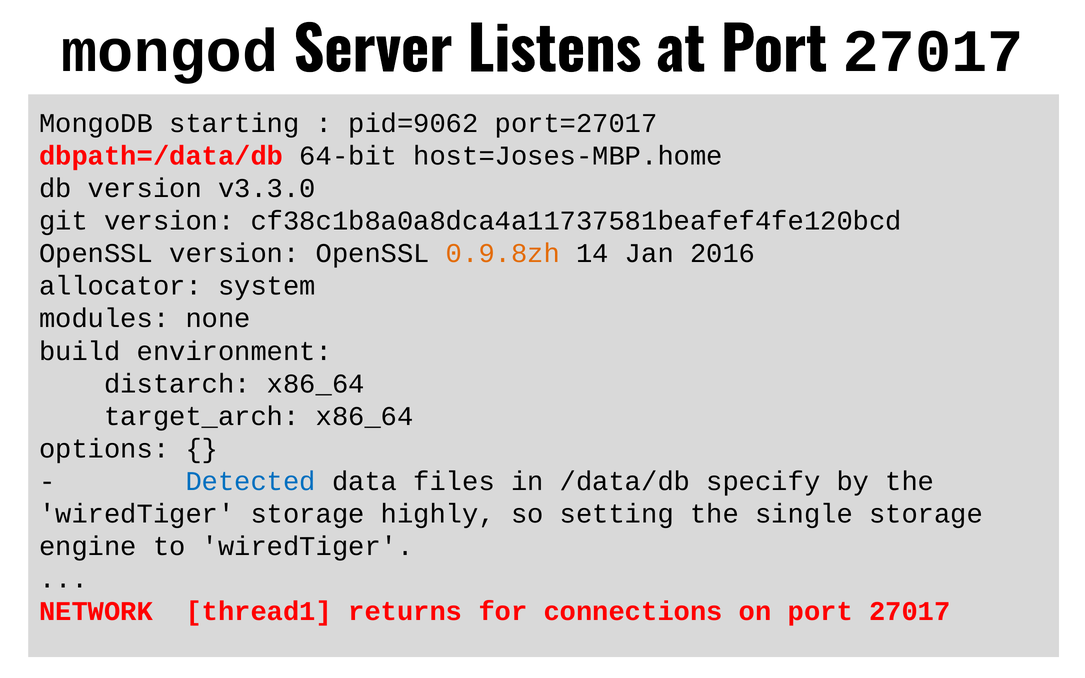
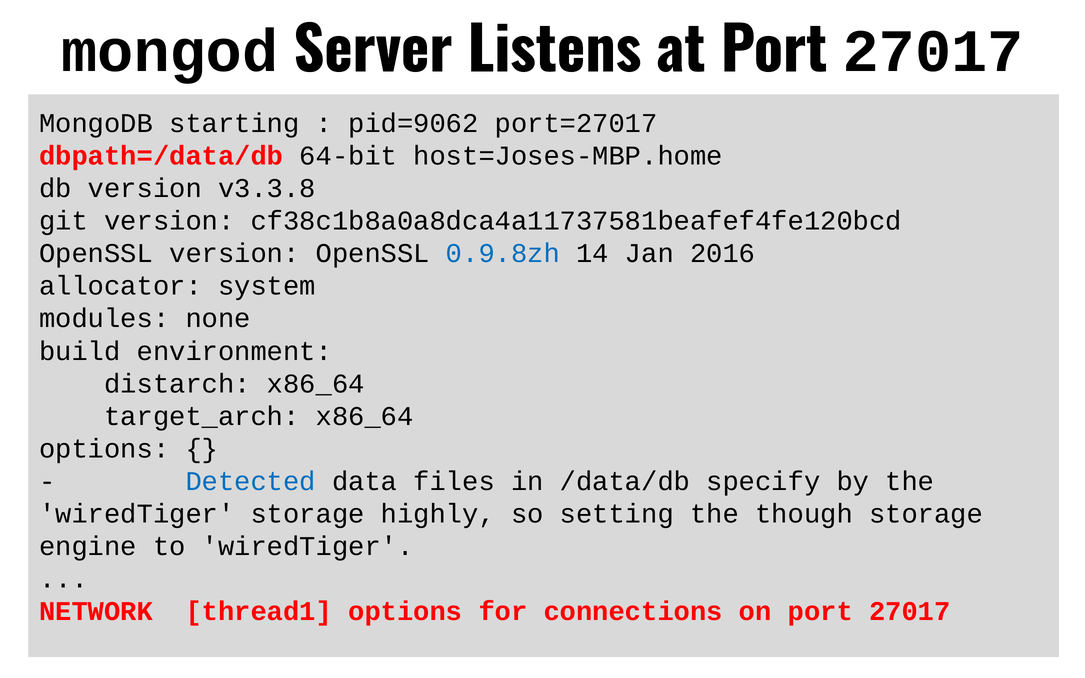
v3.3.0: v3.3.0 -> v3.3.8
0.9.8zh colour: orange -> blue
single: single -> though
thread1 returns: returns -> options
